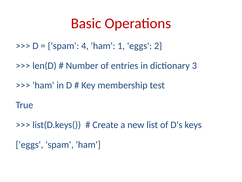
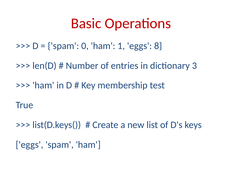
4: 4 -> 0
2: 2 -> 8
